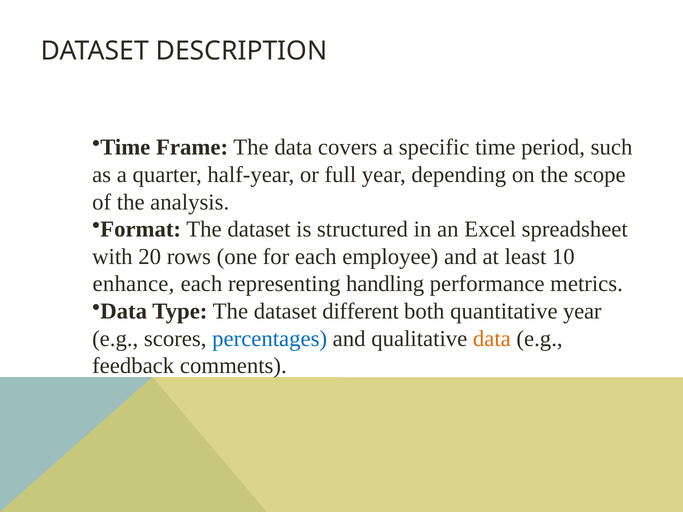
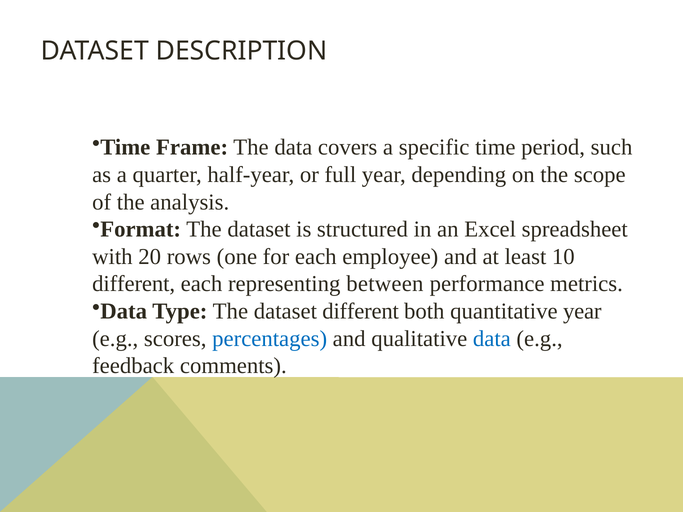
enhance at (133, 284): enhance -> different
handling: handling -> between
data at (492, 339) colour: orange -> blue
